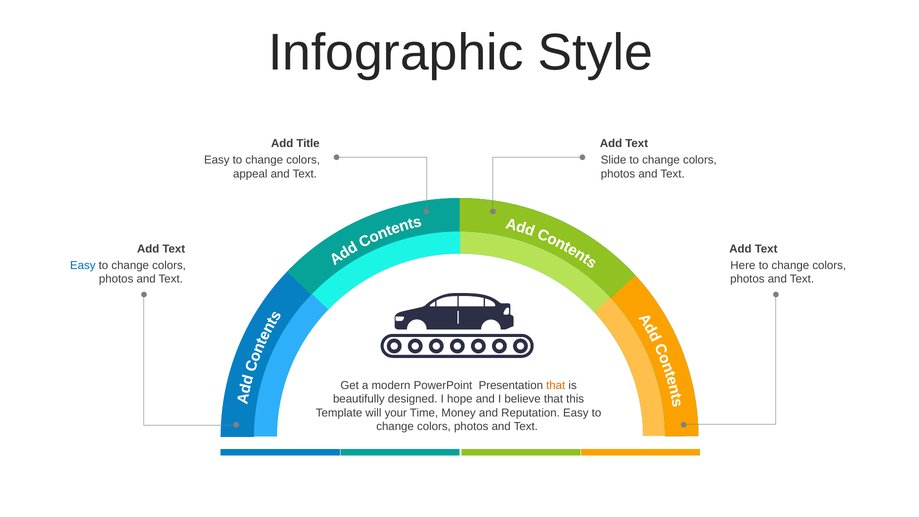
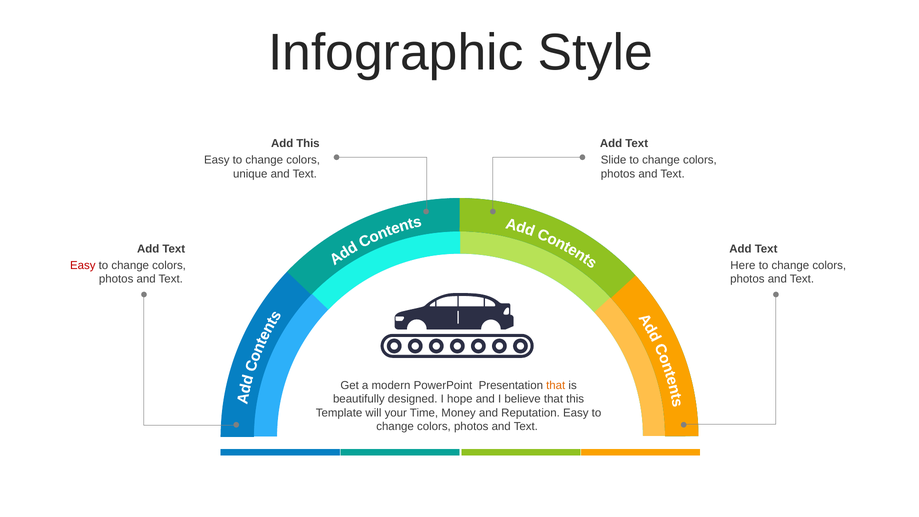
Add Title: Title -> This
appeal: appeal -> unique
Easy at (83, 265) colour: blue -> red
